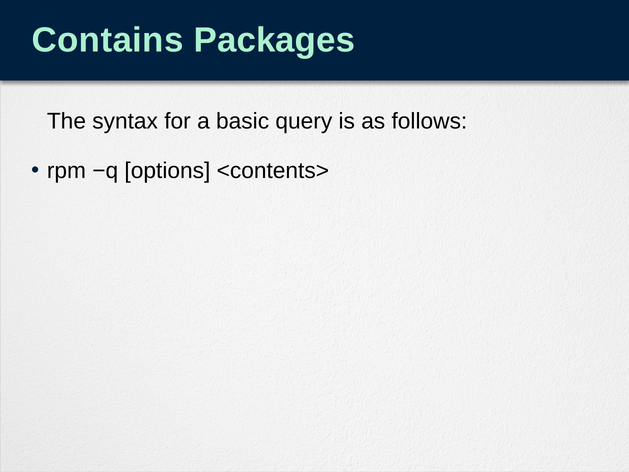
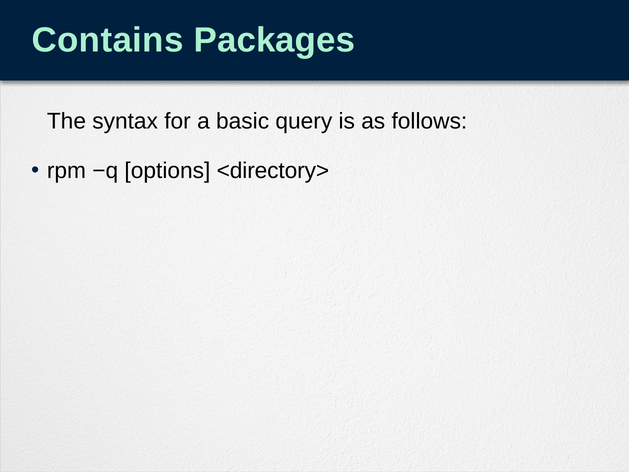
<contents>: <contents> -> <directory>
